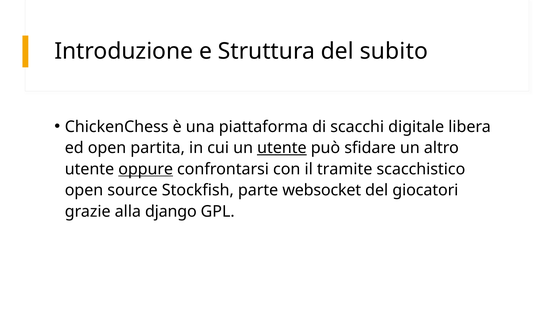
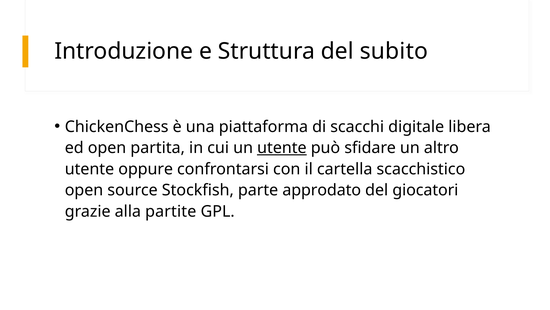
oppure underline: present -> none
tramite: tramite -> cartella
websocket: websocket -> approdato
django: django -> partite
